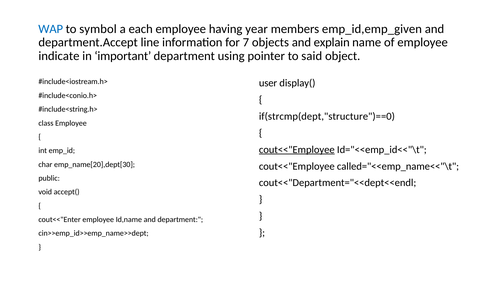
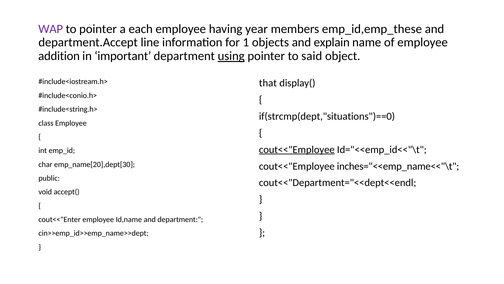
WAP colour: blue -> purple
to symbol: symbol -> pointer
emp_id,emp_given: emp_id,emp_given -> emp_id,emp_these
7: 7 -> 1
indicate: indicate -> addition
using underline: none -> present
user: user -> that
if(strcmp(dept,"structure")==0: if(strcmp(dept,"structure")==0 -> if(strcmp(dept,"situations")==0
called="<<emp_name<<"\t: called="<<emp_name<<"\t -> inches="<<emp_name<<"\t
